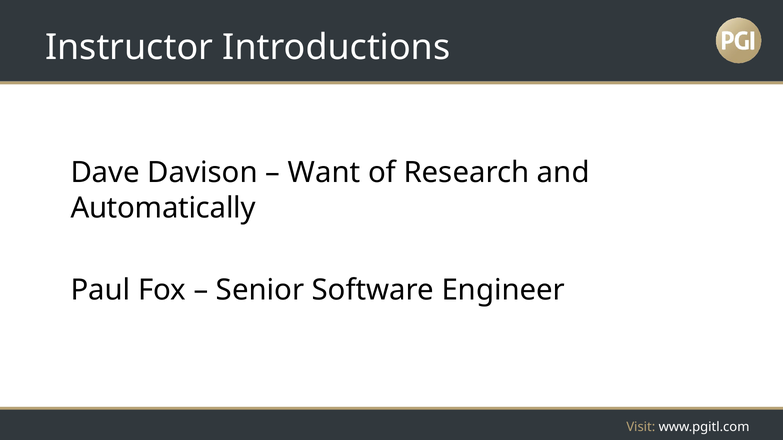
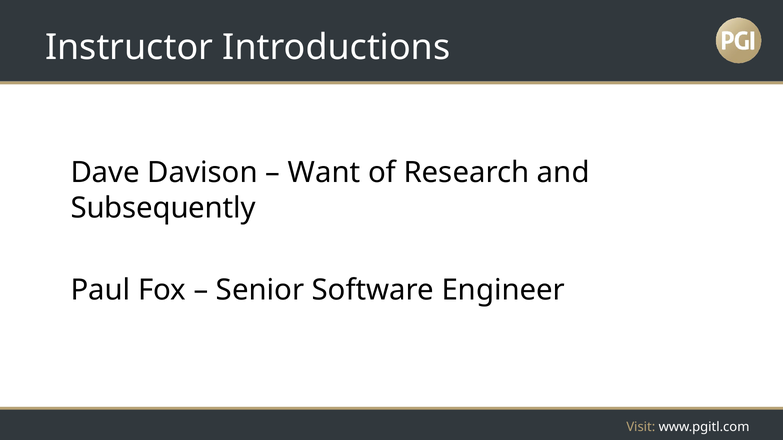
Automatically: Automatically -> Subsequently
